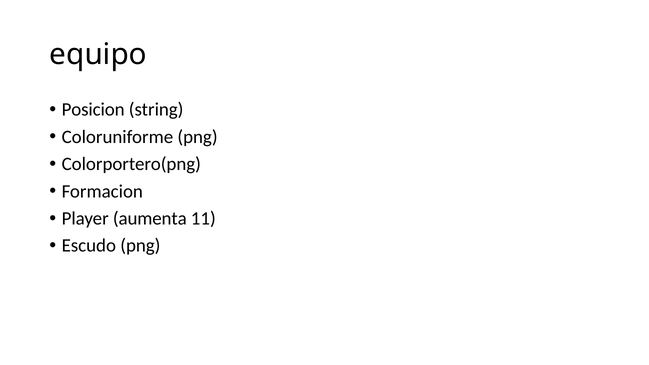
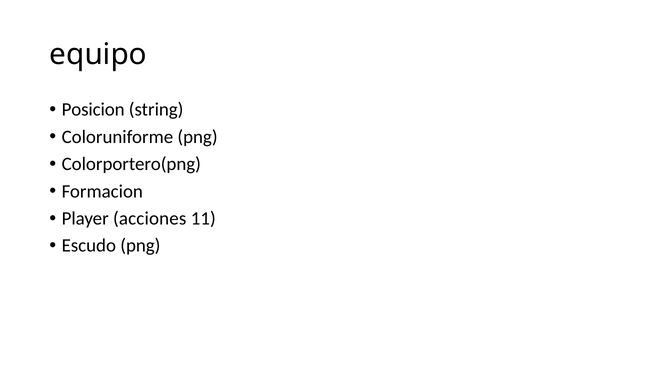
aumenta: aumenta -> acciones
